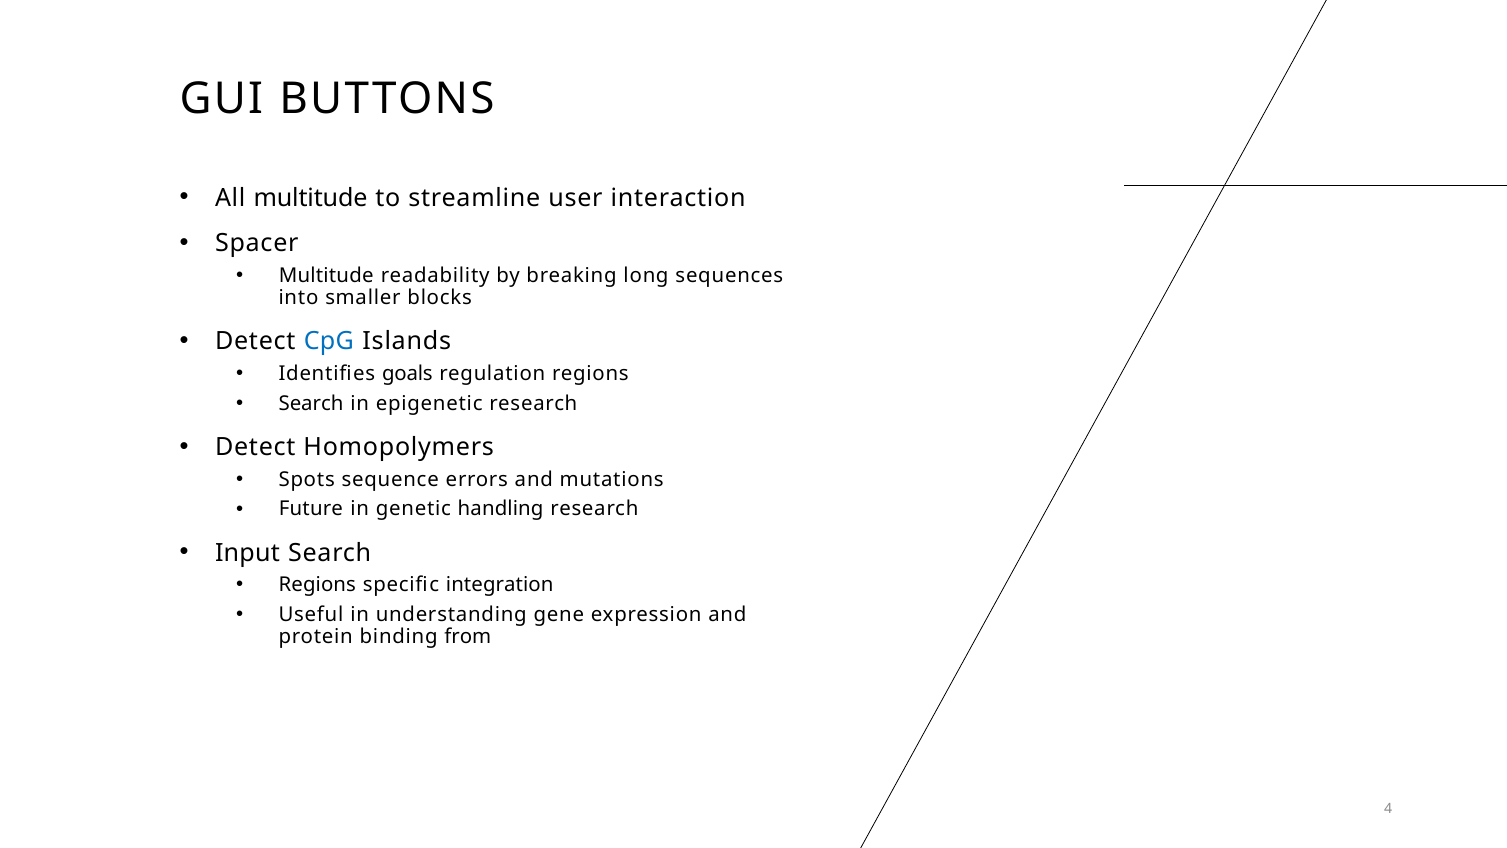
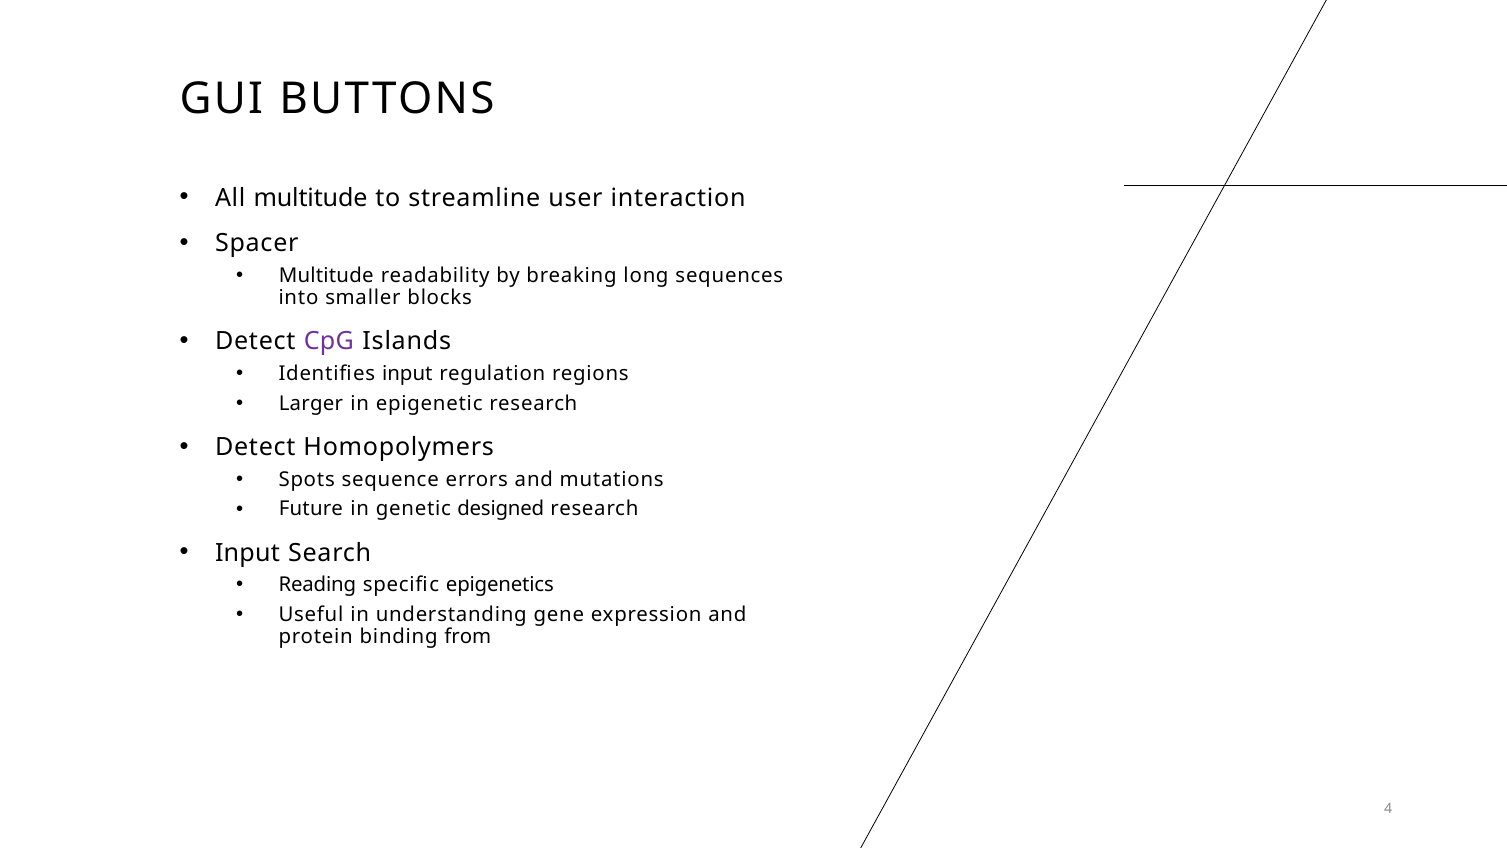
CpG colour: blue -> purple
Identifies goals: goals -> input
Search at (311, 403): Search -> Larger
handling: handling -> designed
Regions at (317, 585): Regions -> Reading
integration: integration -> epigenetics
